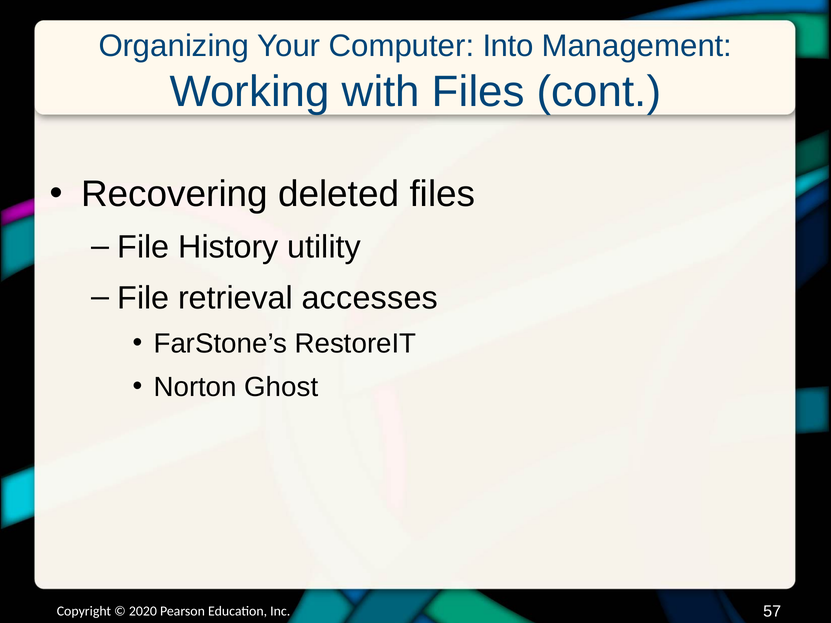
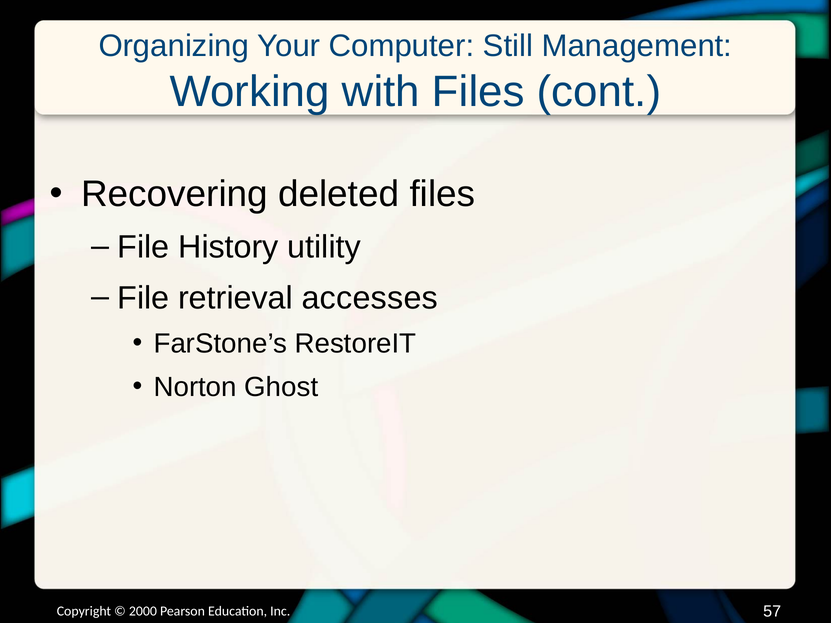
Into: Into -> Still
2020: 2020 -> 2000
